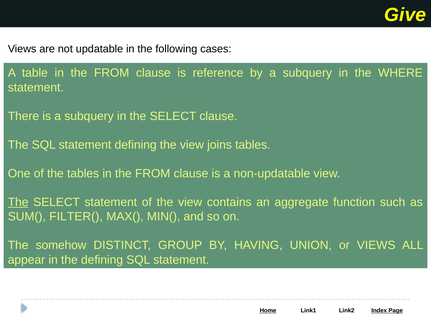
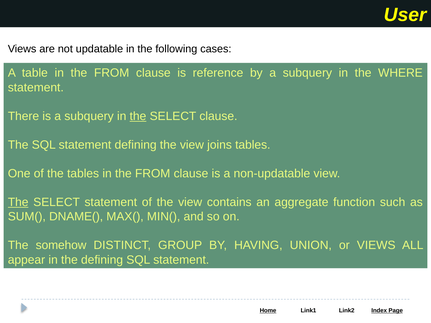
Give: Give -> User
the at (138, 116) underline: none -> present
FILTER(: FILTER( -> DNAME(
